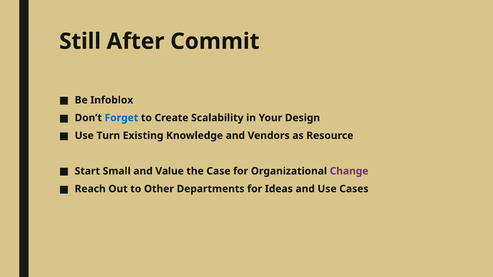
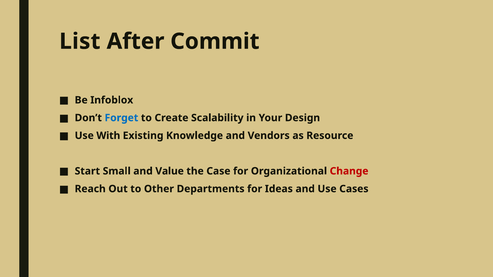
Still: Still -> List
Turn: Turn -> With
Change colour: purple -> red
